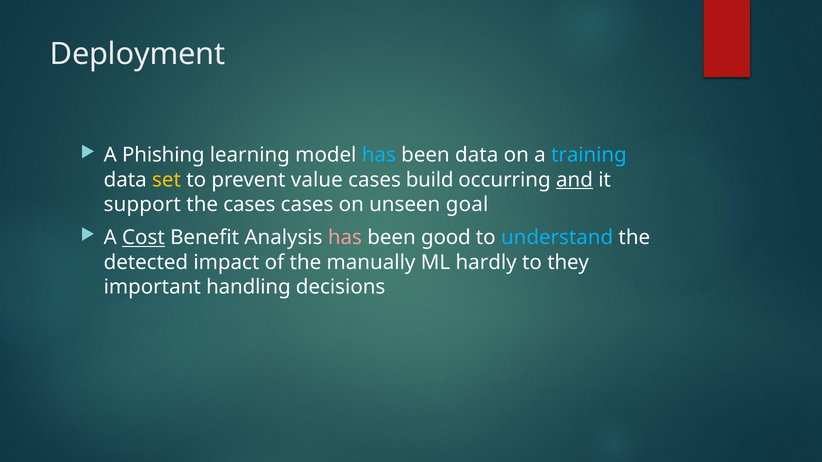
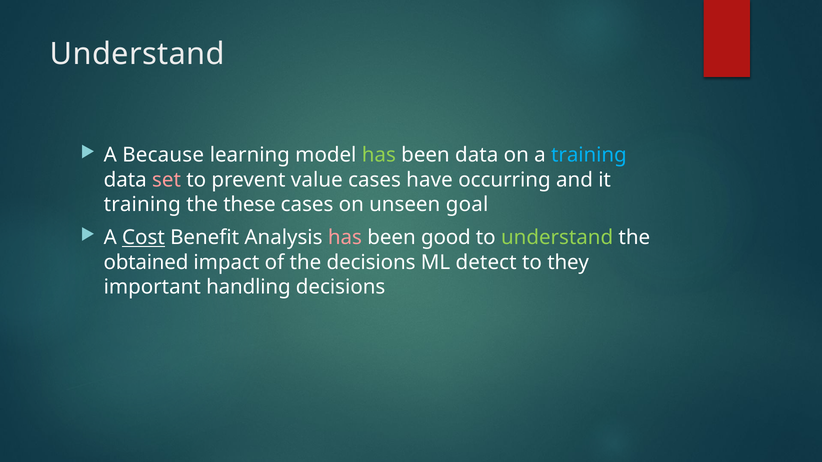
Deployment at (137, 54): Deployment -> Understand
Phishing: Phishing -> Because
has at (379, 155) colour: light blue -> light green
set colour: yellow -> pink
build: build -> have
and underline: present -> none
support at (142, 205): support -> training
the cases: cases -> these
understand at (557, 238) colour: light blue -> light green
detected: detected -> obtained
the manually: manually -> decisions
hardly: hardly -> detect
